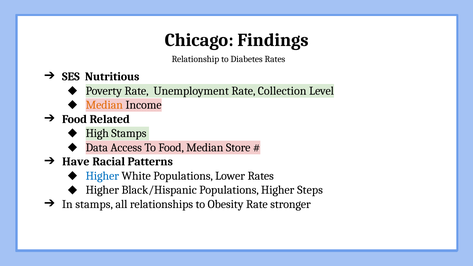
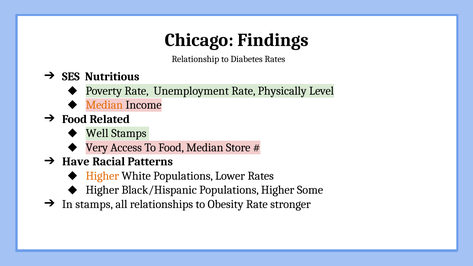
Collection: Collection -> Physically
High: High -> Well
Data: Data -> Very
Higher at (102, 176) colour: blue -> orange
Steps: Steps -> Some
